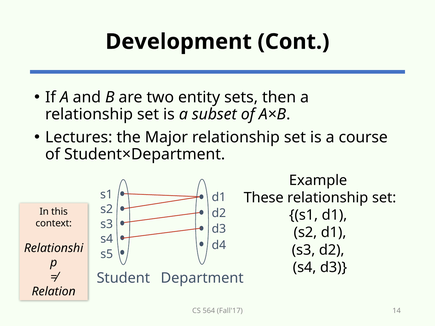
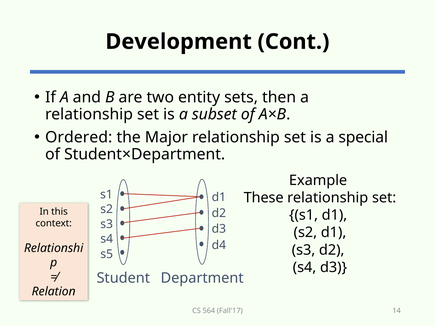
Lectures: Lectures -> Ordered
course: course -> special
